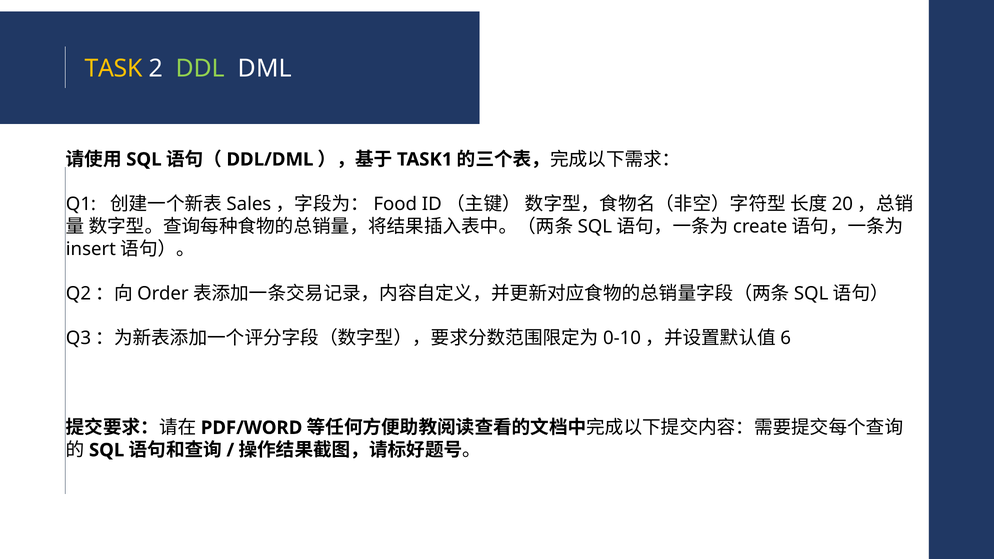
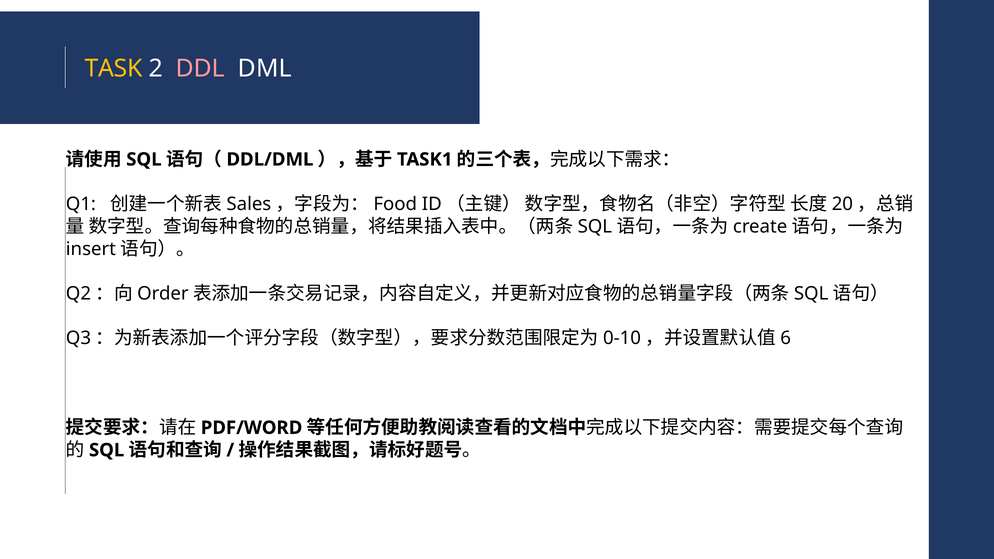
DDL colour: light green -> pink
